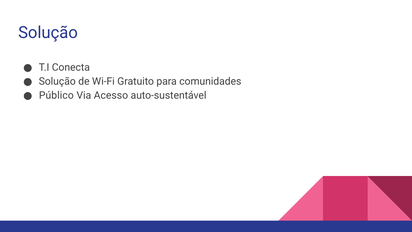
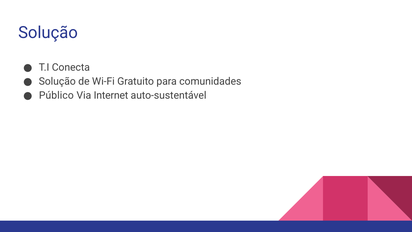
Acesso: Acesso -> Internet
